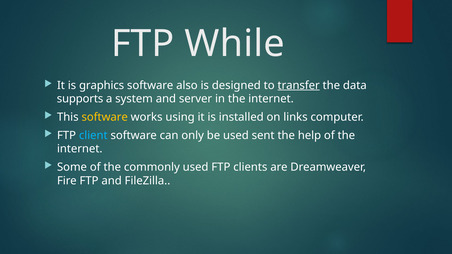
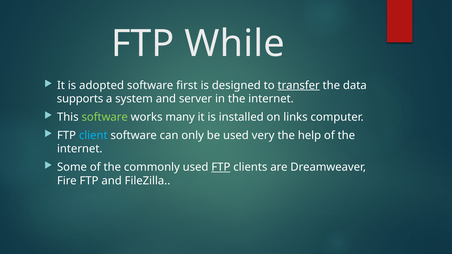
graphics: graphics -> adopted
also: also -> first
software at (105, 117) colour: yellow -> light green
using: using -> many
sent: sent -> very
FTP at (221, 167) underline: none -> present
